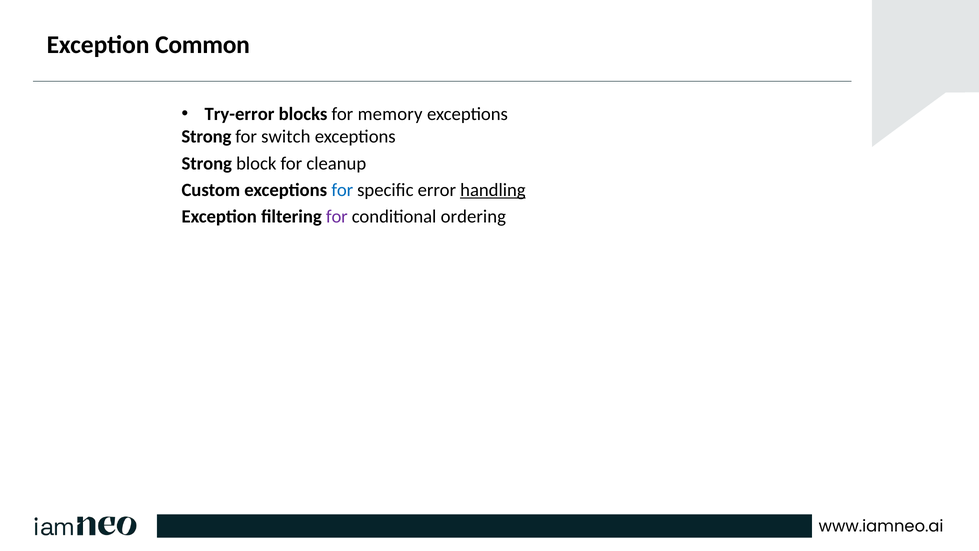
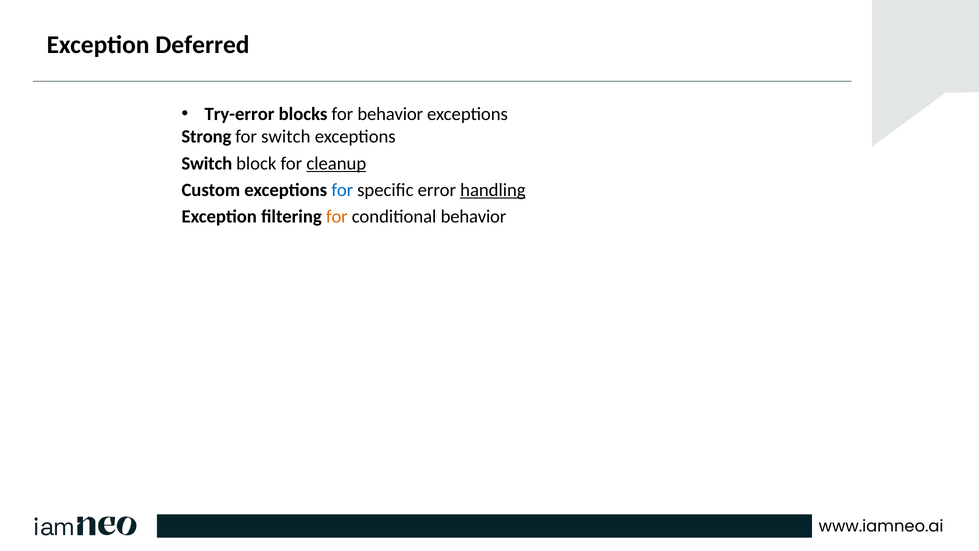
Common: Common -> Deferred
for memory: memory -> behavior
Strong at (207, 163): Strong -> Switch
cleanup underline: none -> present
for at (337, 217) colour: purple -> orange
conditional ordering: ordering -> behavior
